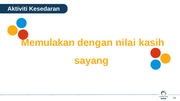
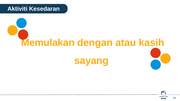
nilai: nilai -> atau
